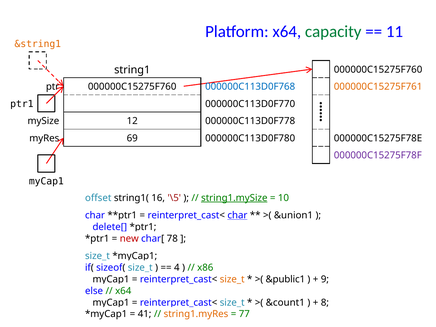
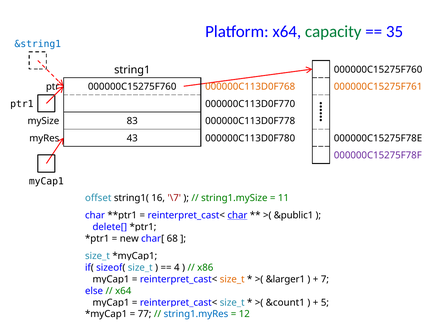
11: 11 -> 35
&string1 colour: orange -> blue
000000C113D0F768 colour: blue -> orange
12: 12 -> 83
69: 69 -> 43
\5: \5 -> \7
string1.mySize underline: present -> none
10: 10 -> 11
&union1: &union1 -> &public1
new colour: red -> black
78: 78 -> 68
&public1: &public1 -> &larger1
9: 9 -> 7
8: 8 -> 5
41: 41 -> 77
string1.myRes colour: orange -> blue
77: 77 -> 12
